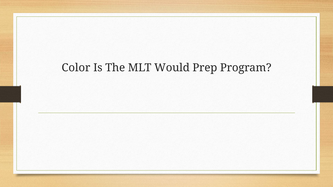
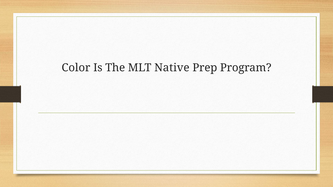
Would: Would -> Native
